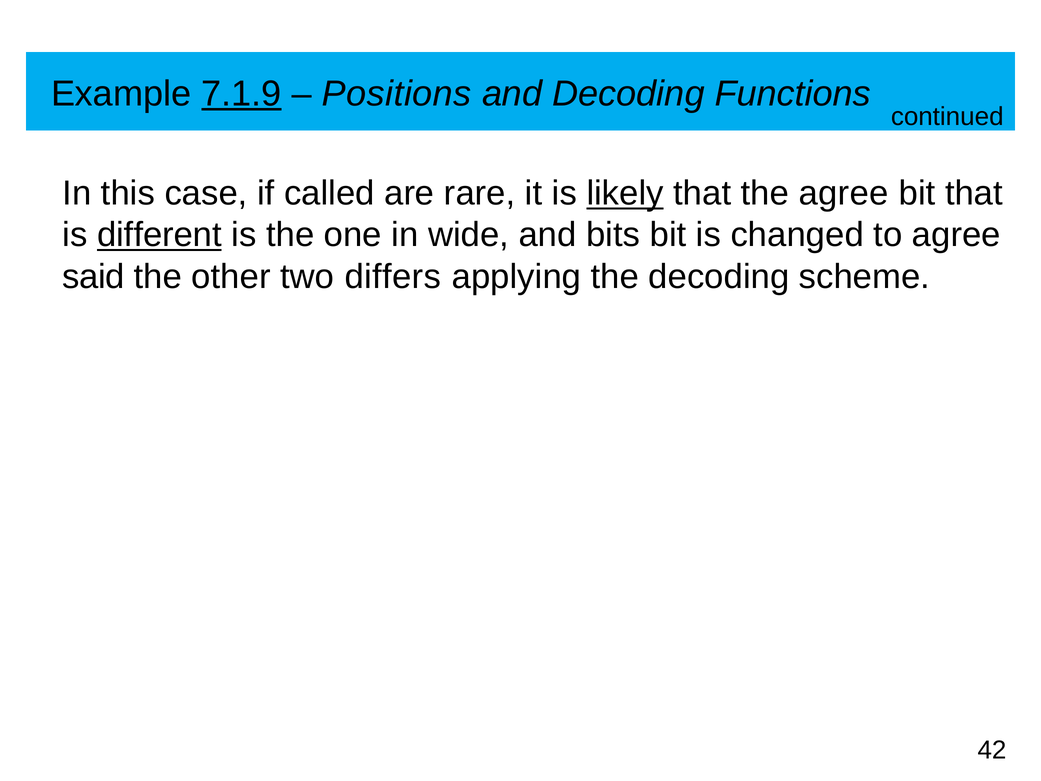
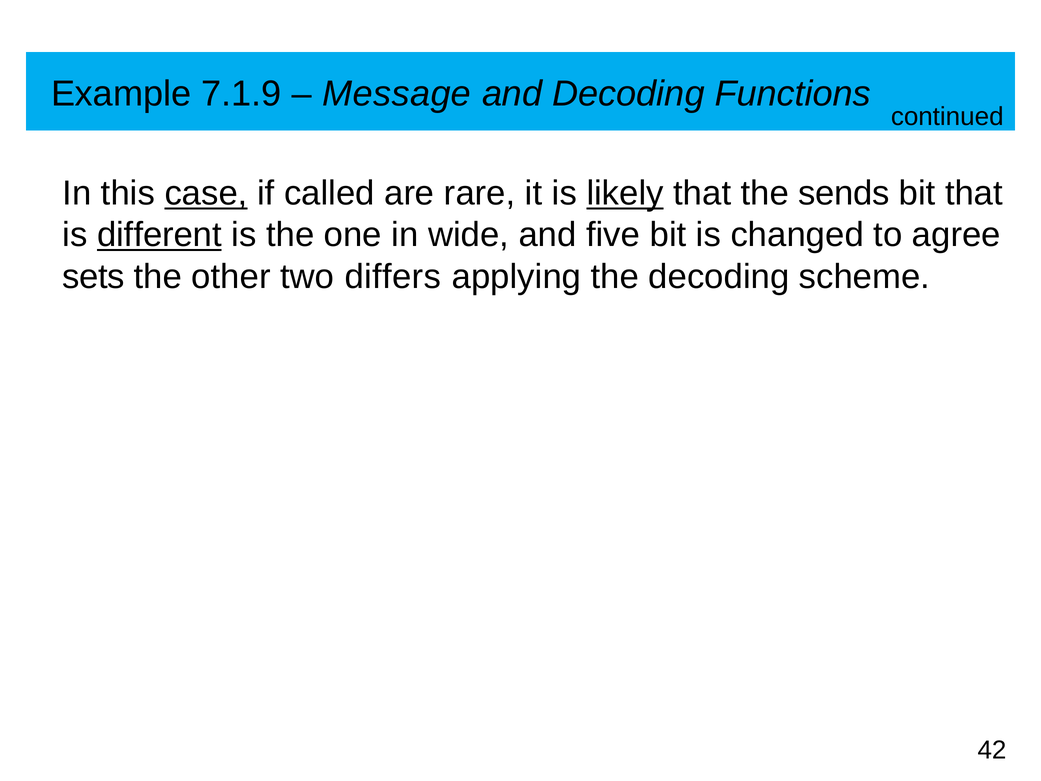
7.1.9 underline: present -> none
Positions: Positions -> Message
case underline: none -> present
the agree: agree -> sends
bits: bits -> five
said: said -> sets
